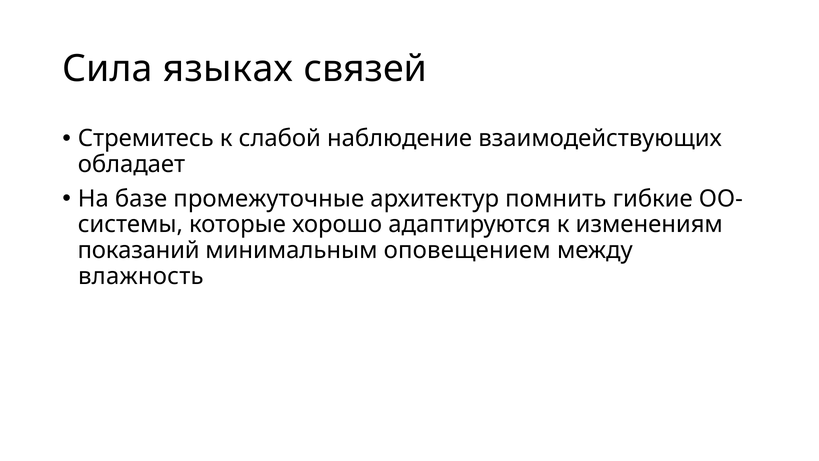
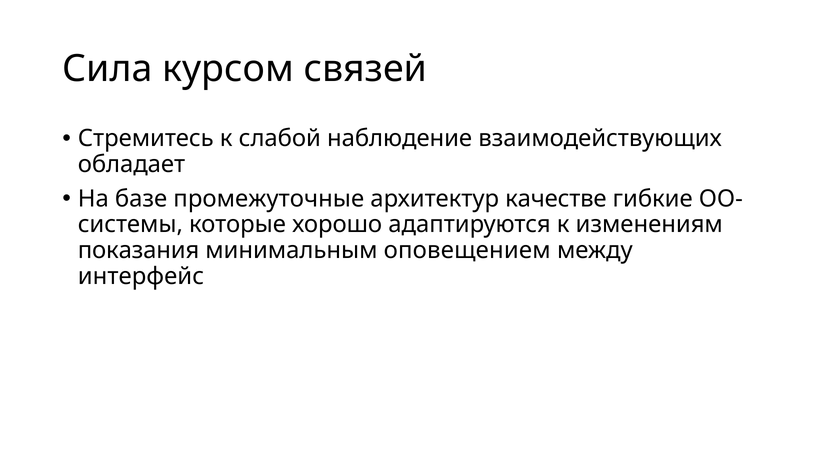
языках: языках -> курсом
помнить: помнить -> качестве
показаний: показаний -> показания
влажность: влажность -> интерфейс
